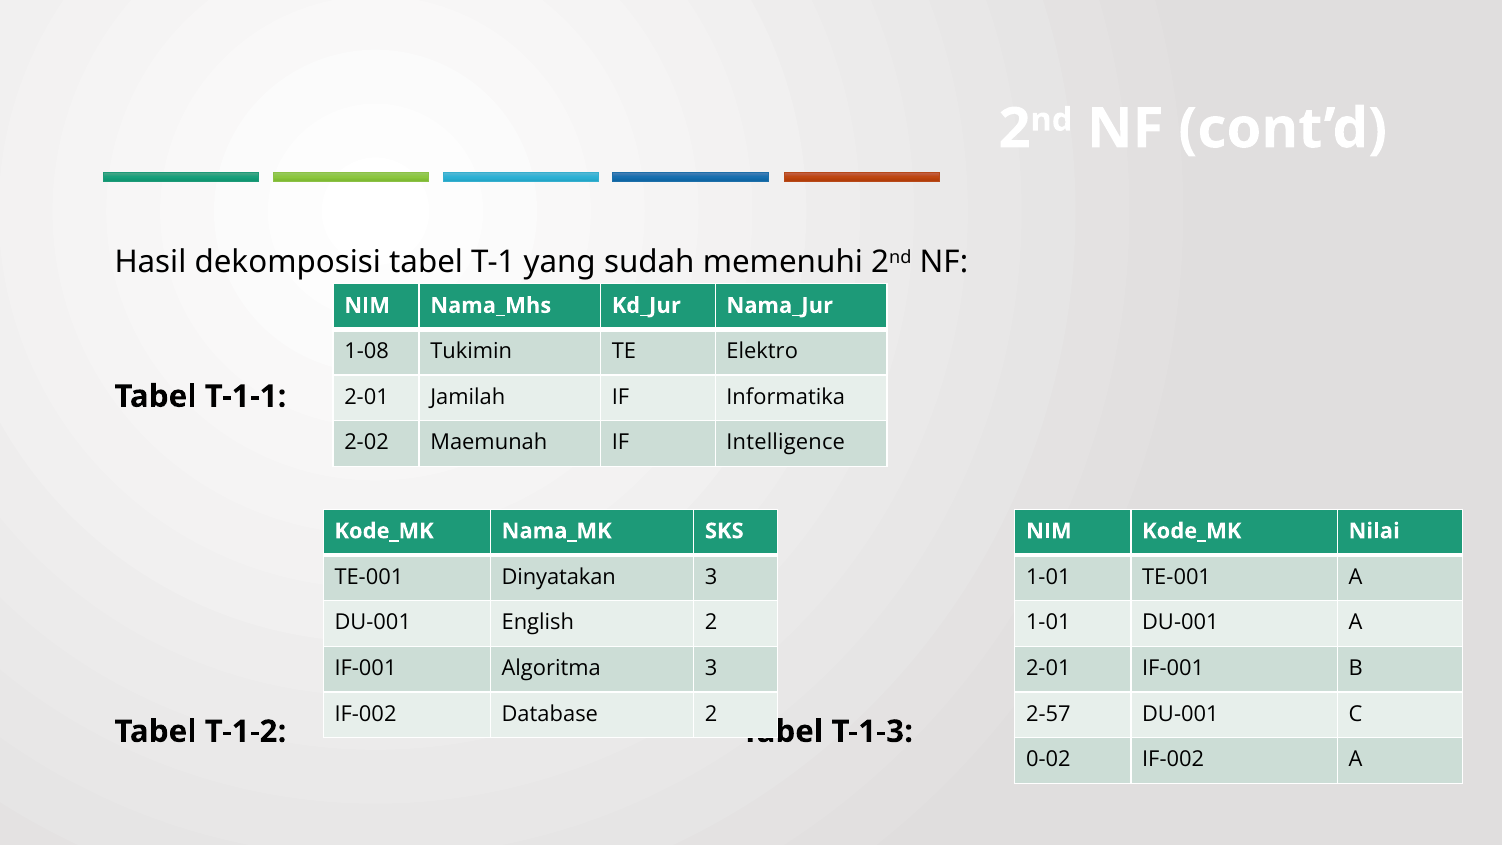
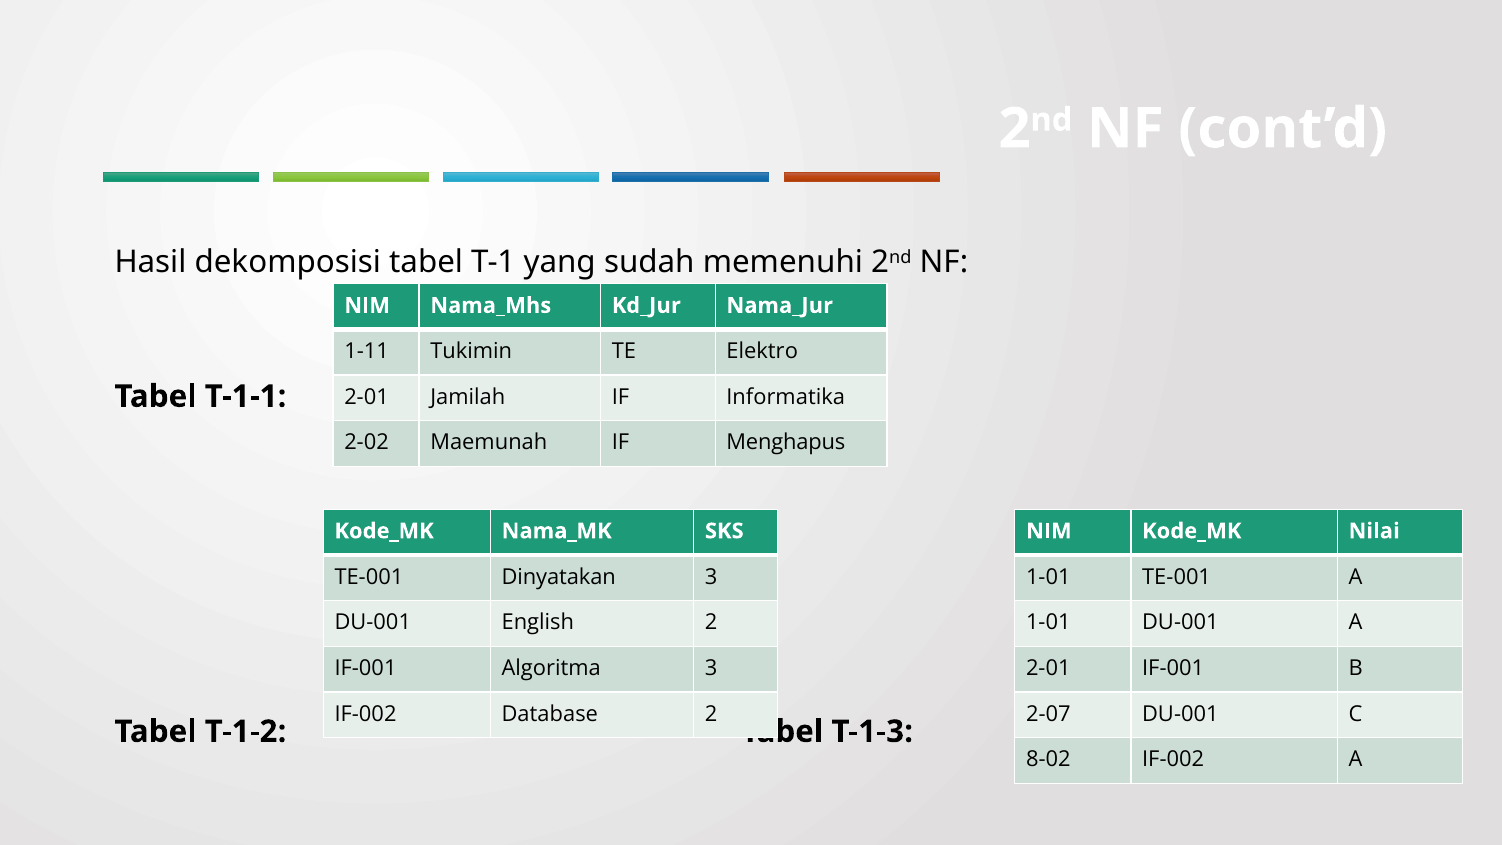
1-08: 1-08 -> 1-11
Intelligence: Intelligence -> Menghapus
2-57: 2-57 -> 2-07
0-02: 0-02 -> 8-02
